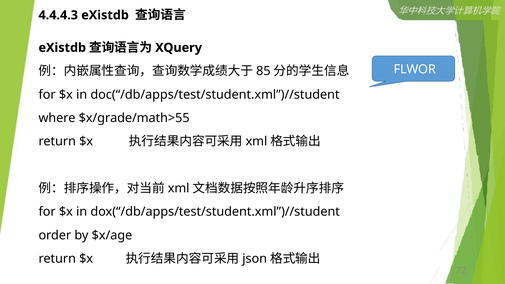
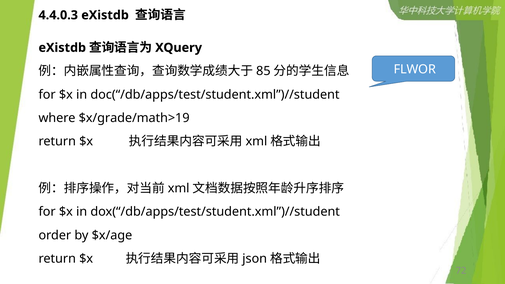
4.4.4.3: 4.4.4.3 -> 4.4.0.3
$x/grade/math>55: $x/grade/math>55 -> $x/grade/math>19
